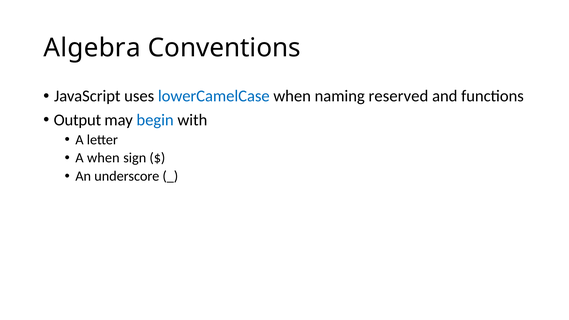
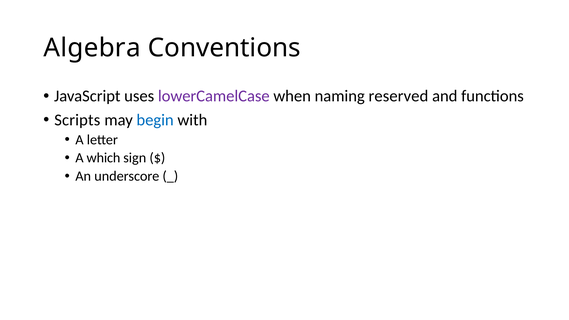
lowerCamelCase colour: blue -> purple
Output: Output -> Scripts
A when: when -> which
